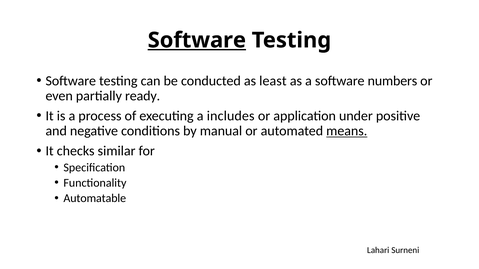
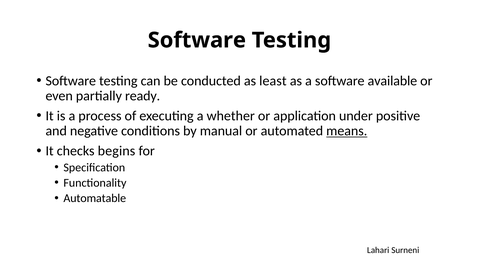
Software at (197, 40) underline: present -> none
numbers: numbers -> available
includes: includes -> whether
similar: similar -> begins
